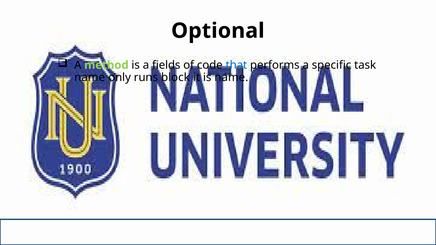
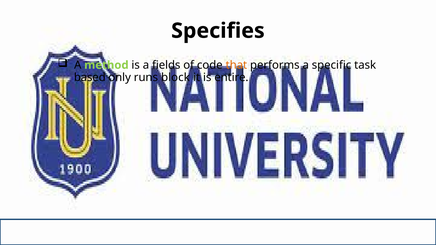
Optional: Optional -> Specifies
that colour: blue -> orange
name at (90, 77): name -> based
is name: name -> entire
